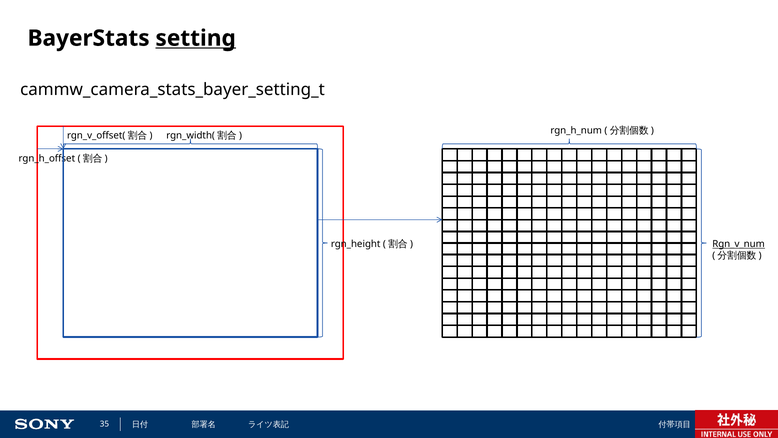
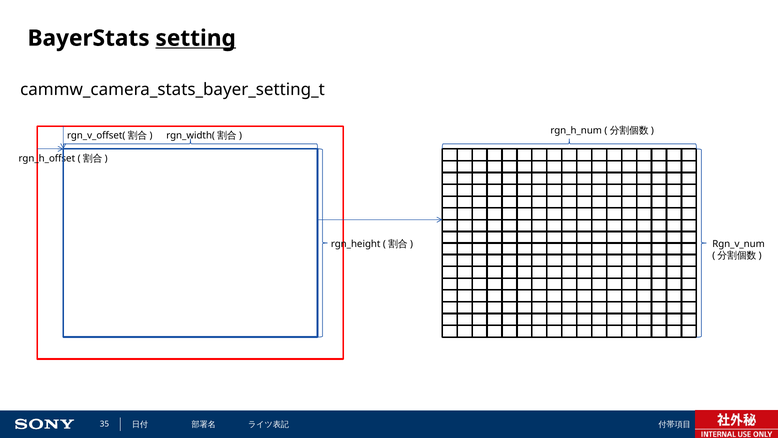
Rgn_v_num underline: present -> none
